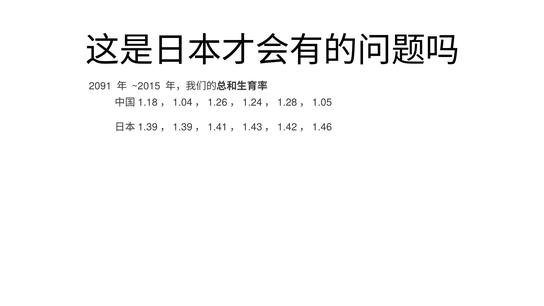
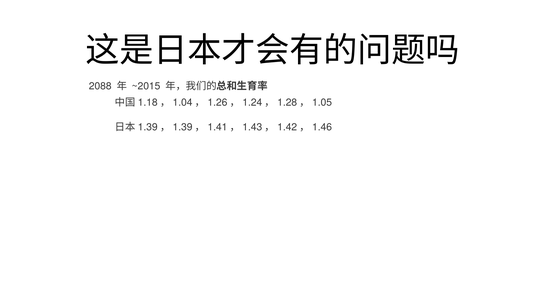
2091: 2091 -> 2088
